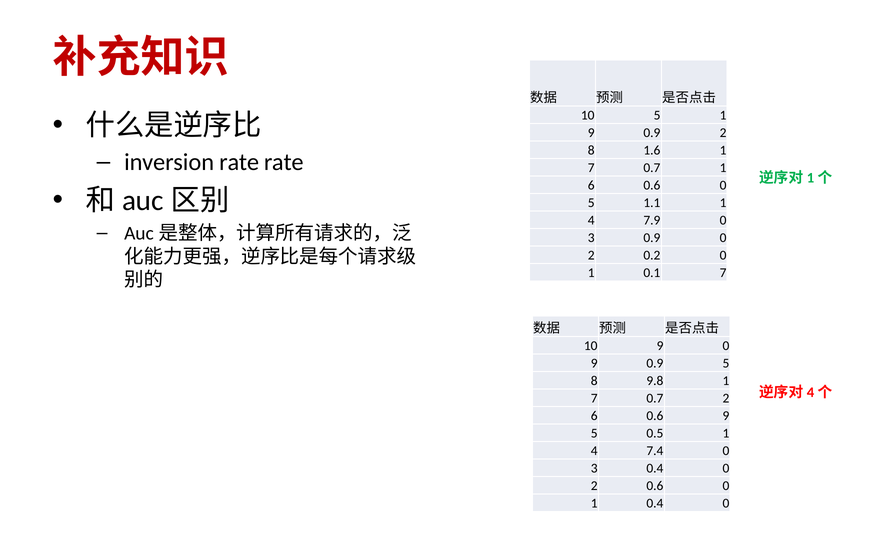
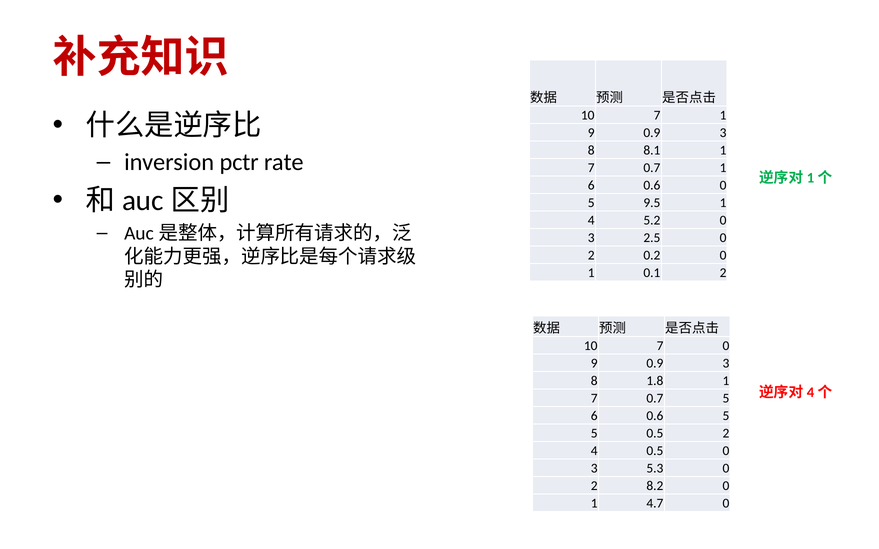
5 at (657, 116): 5 -> 7
2 at (723, 133): 2 -> 3
1.6: 1.6 -> 8.1
inversion rate: rate -> pctr
1.1: 1.1 -> 9.5
7.9: 7.9 -> 5.2
3 0.9: 0.9 -> 2.5
0.1 7: 7 -> 2
9 at (660, 346): 9 -> 7
5 at (726, 364): 5 -> 3
9.8: 9.8 -> 1.8
0.7 2: 2 -> 5
0.6 9: 9 -> 5
0.5 1: 1 -> 2
4 7.4: 7.4 -> 0.5
3 0.4: 0.4 -> 5.3
2 0.6: 0.6 -> 8.2
1 0.4: 0.4 -> 4.7
